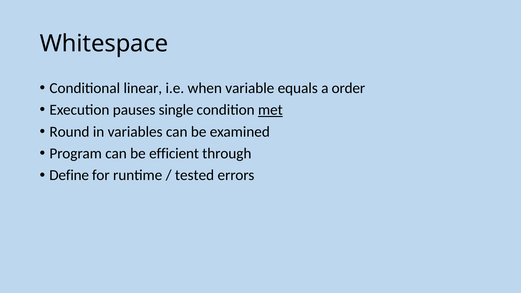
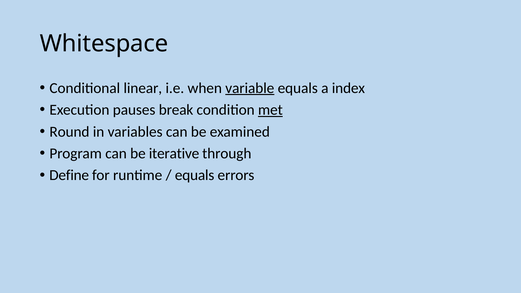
variable underline: none -> present
order: order -> index
single: single -> break
efficient: efficient -> iterative
tested at (195, 175): tested -> equals
